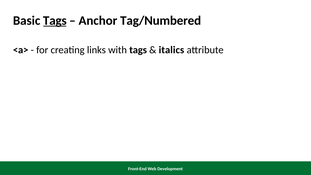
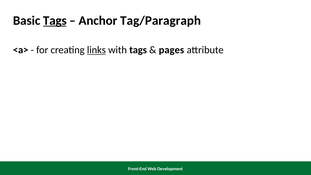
Tag/Numbered: Tag/Numbered -> Tag/Paragraph
links underline: none -> present
italics: italics -> pages
